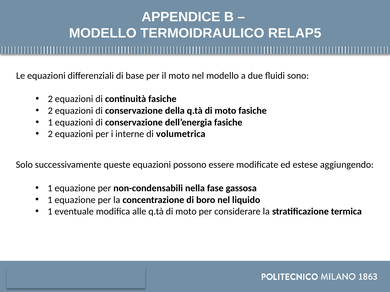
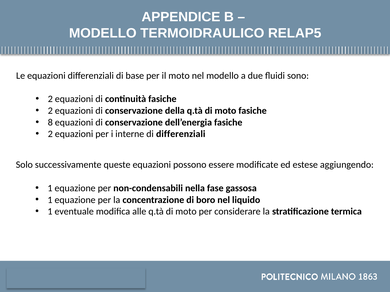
1 at (50, 123): 1 -> 8
di volumetrica: volumetrica -> differenziali
